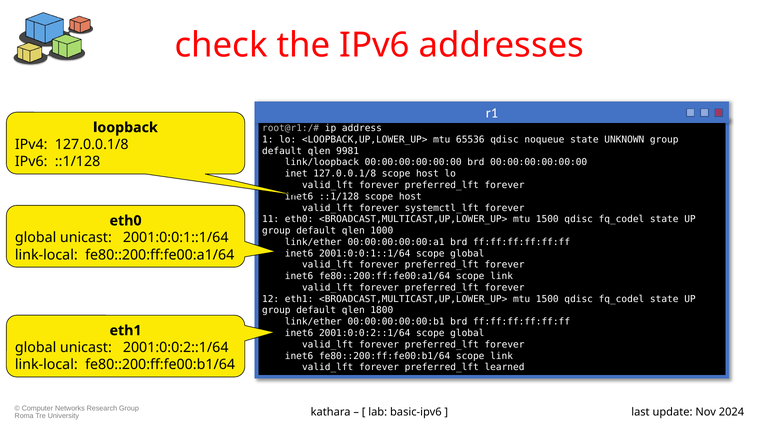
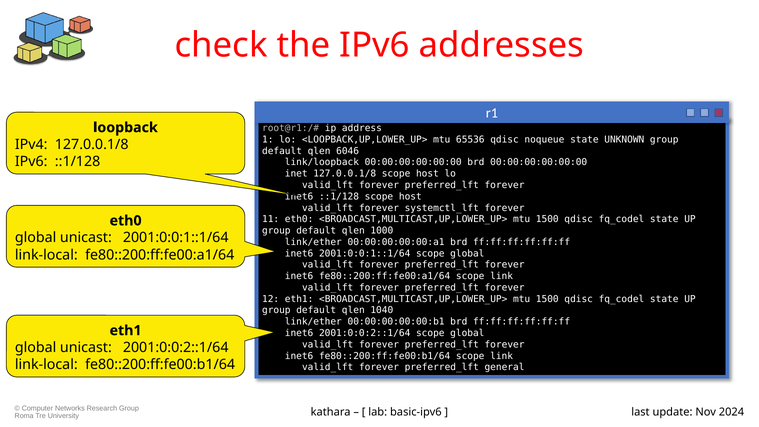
9981: 9981 -> 6046
1800: 1800 -> 1040
learned: learned -> general
